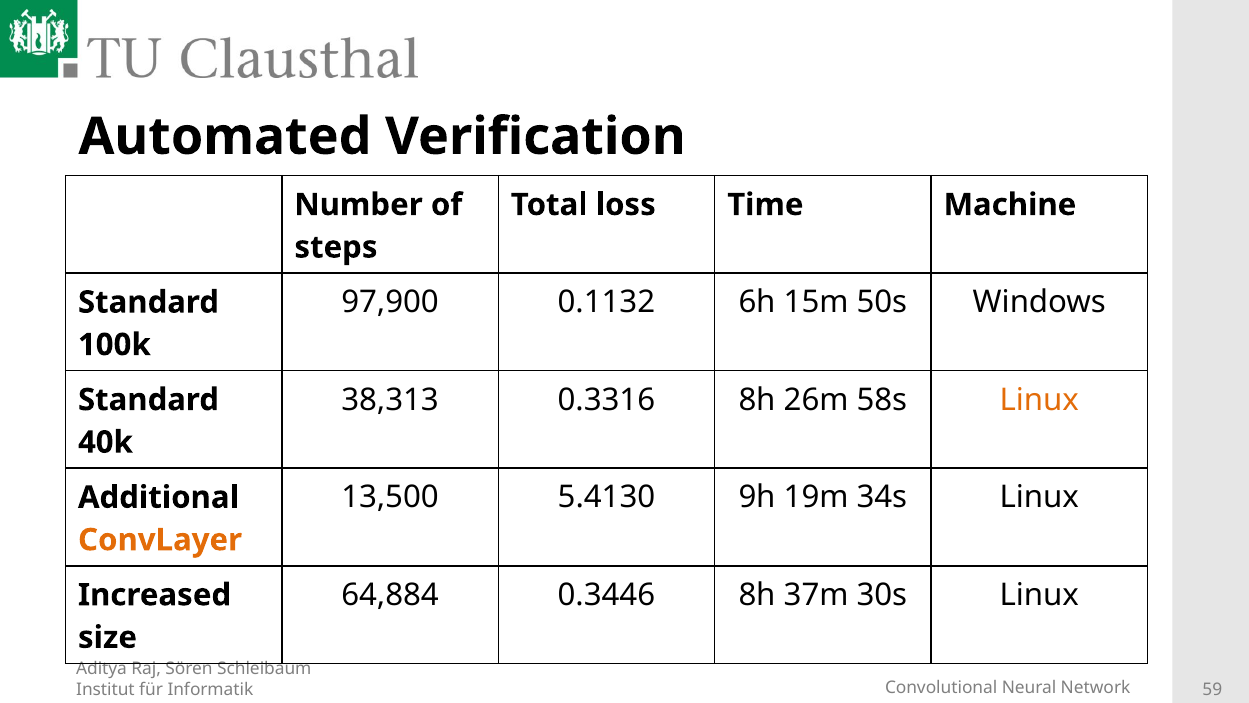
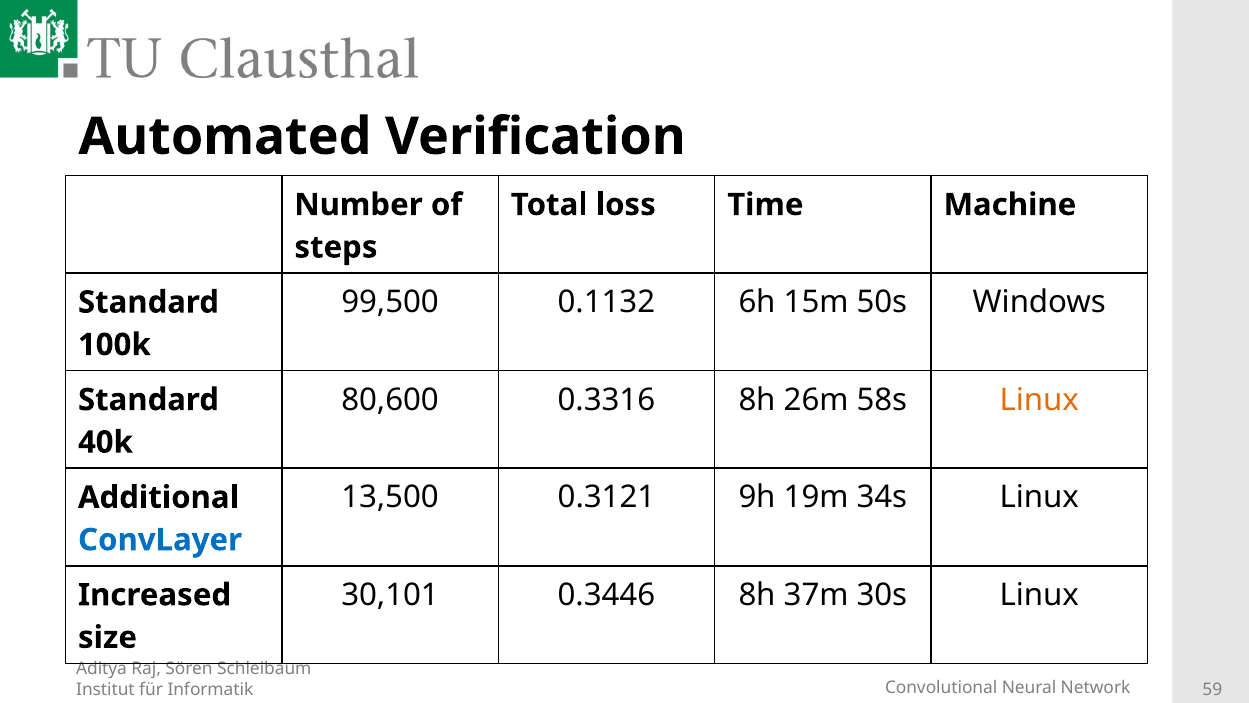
97,900: 97,900 -> 99,500
38,313: 38,313 -> 80,600
5.4130: 5.4130 -> 0.3121
ConvLayer colour: orange -> blue
64,884: 64,884 -> 30,101
